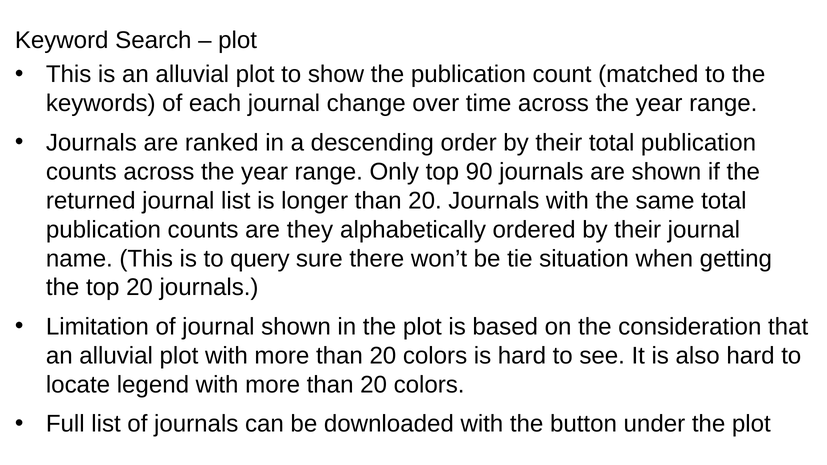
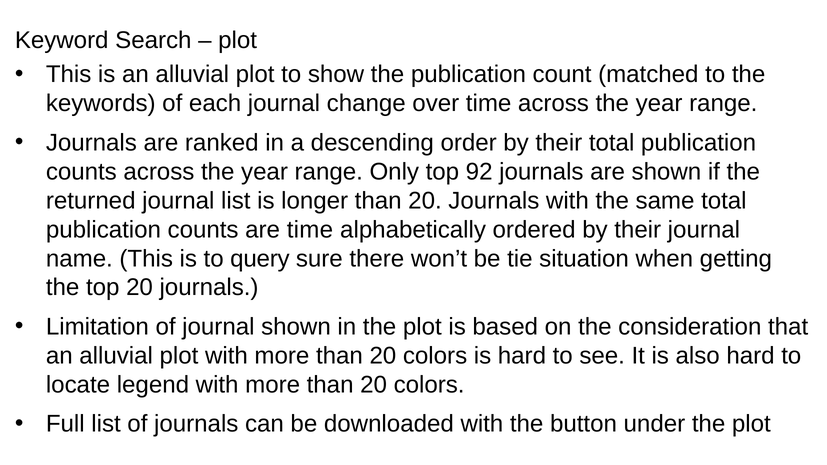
90: 90 -> 92
are they: they -> time
